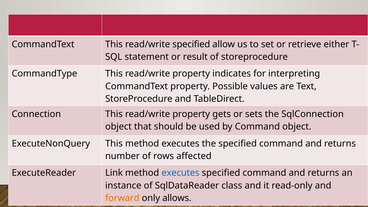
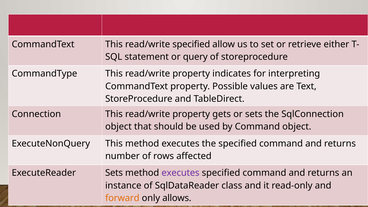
result: result -> query
ExecuteReader Link: Link -> Sets
executes at (181, 173) colour: blue -> purple
